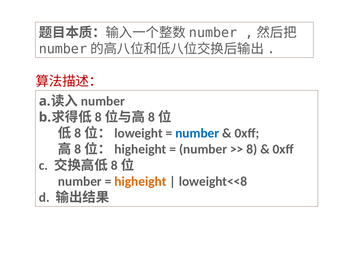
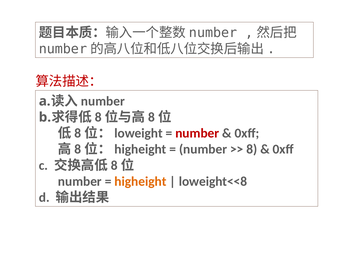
number at (197, 133) colour: blue -> red
